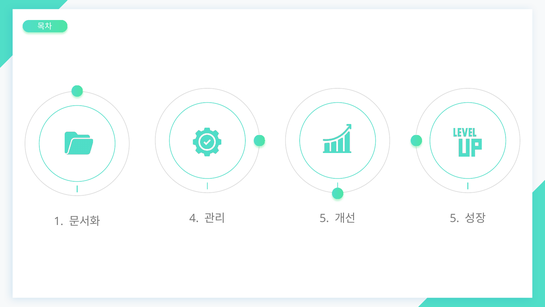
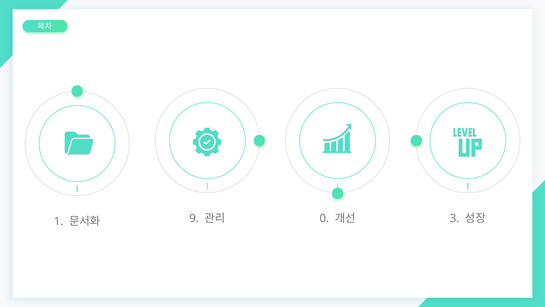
4: 4 -> 9
5 at (324, 218): 5 -> 0
5 at (455, 218): 5 -> 3
